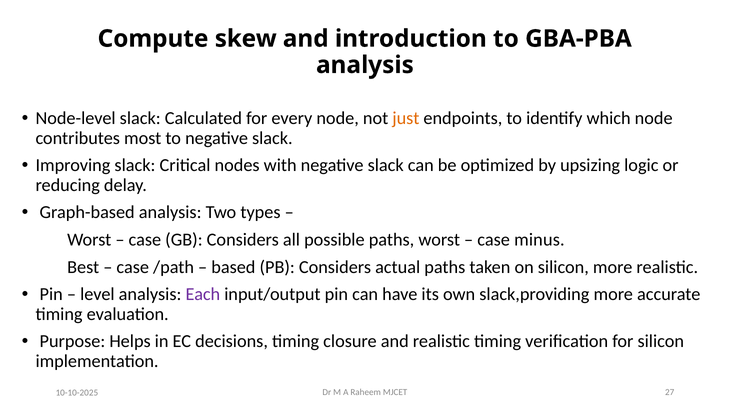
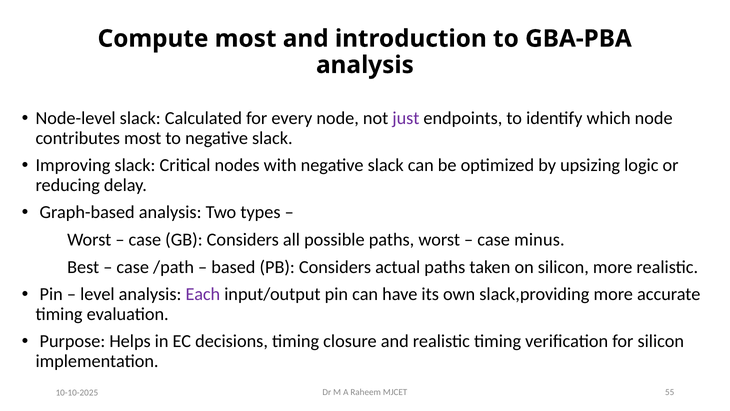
Compute skew: skew -> most
just colour: orange -> purple
27: 27 -> 55
